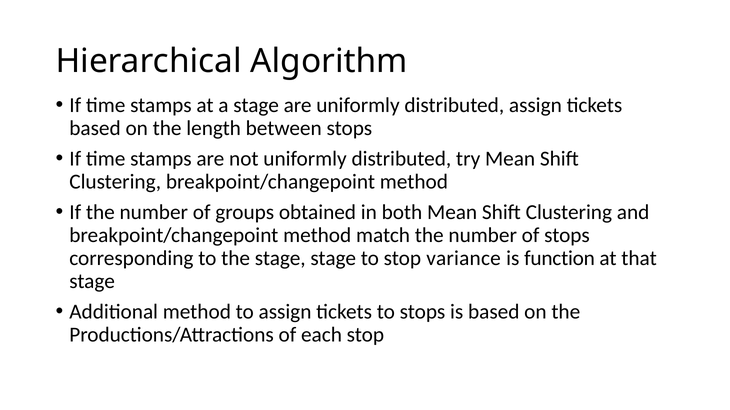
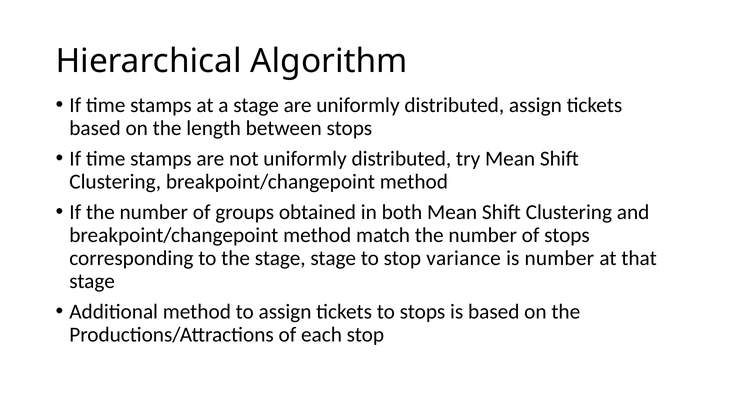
is function: function -> number
